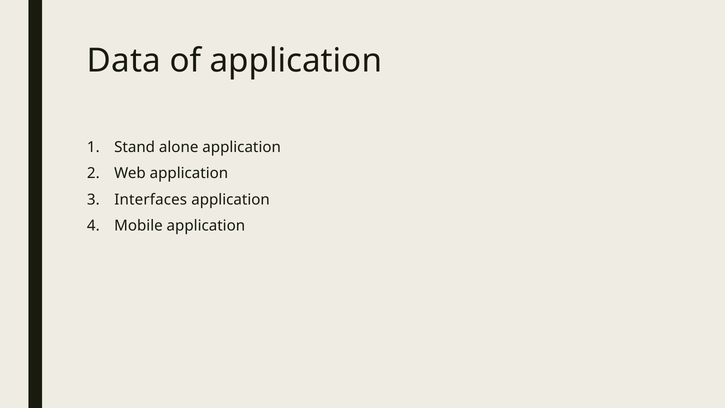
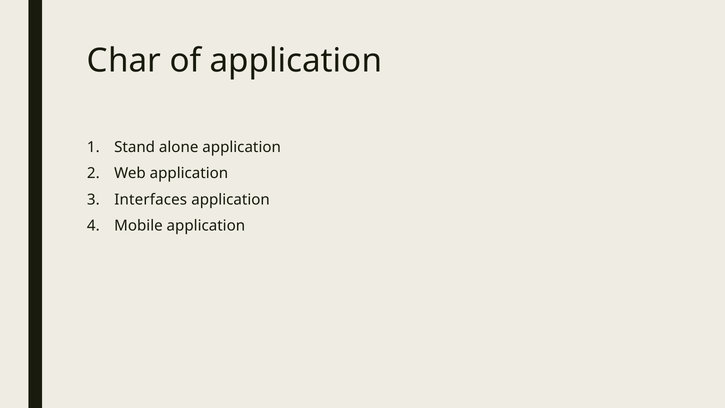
Data: Data -> Char
